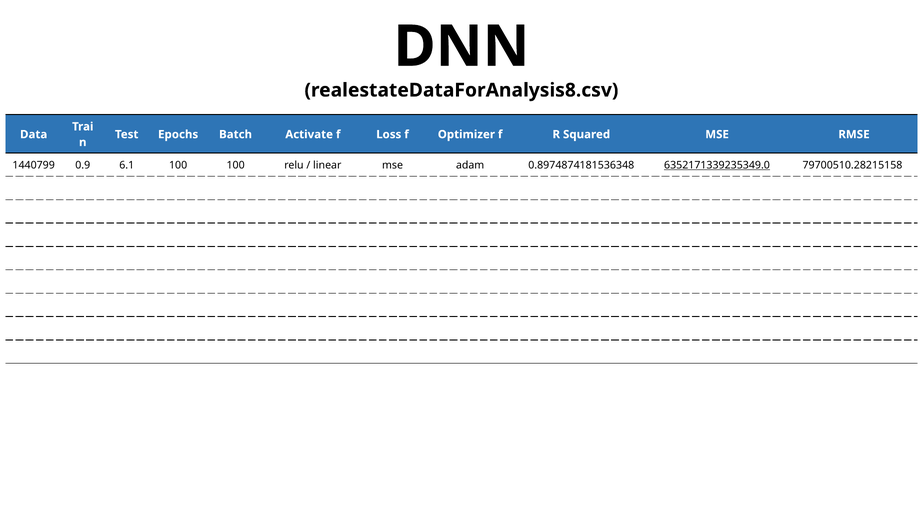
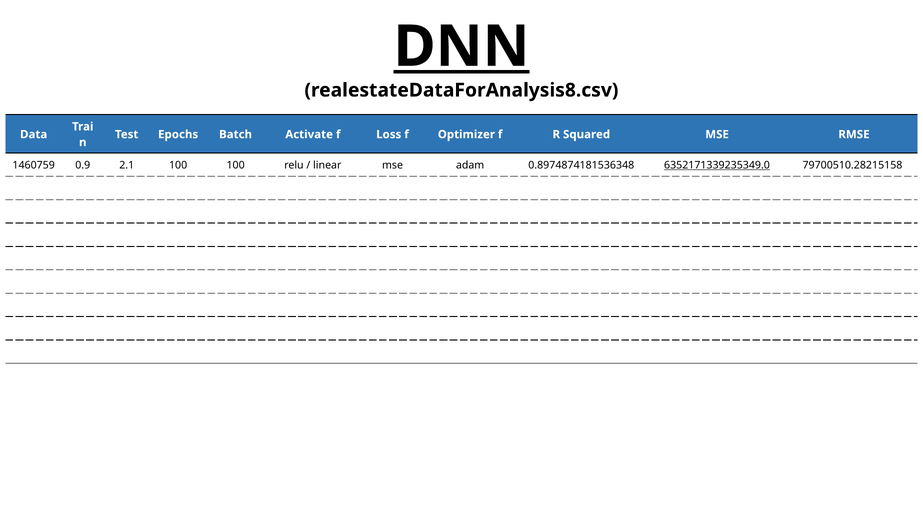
DNN underline: none -> present
1440799: 1440799 -> 1460759
6.1: 6.1 -> 2.1
